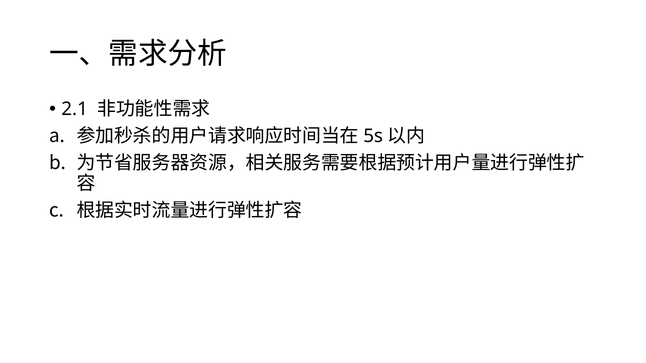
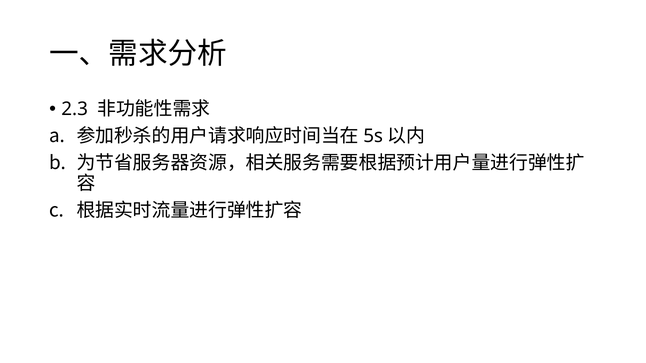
2.1: 2.1 -> 2.3
